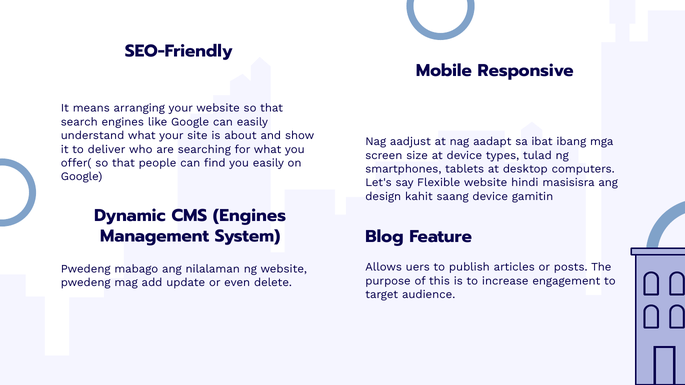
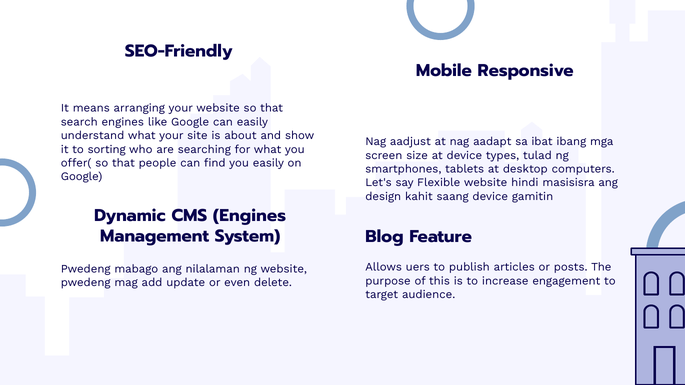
deliver: deliver -> sorting
